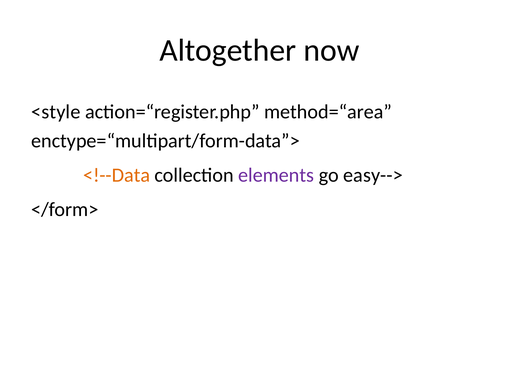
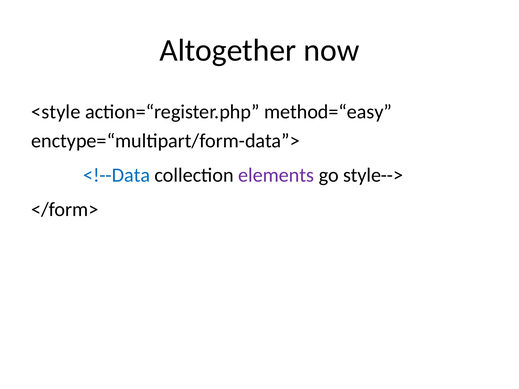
method=“area: method=“area -> method=“easy
<!--Data colour: orange -> blue
easy-->: easy--> -> style-->
